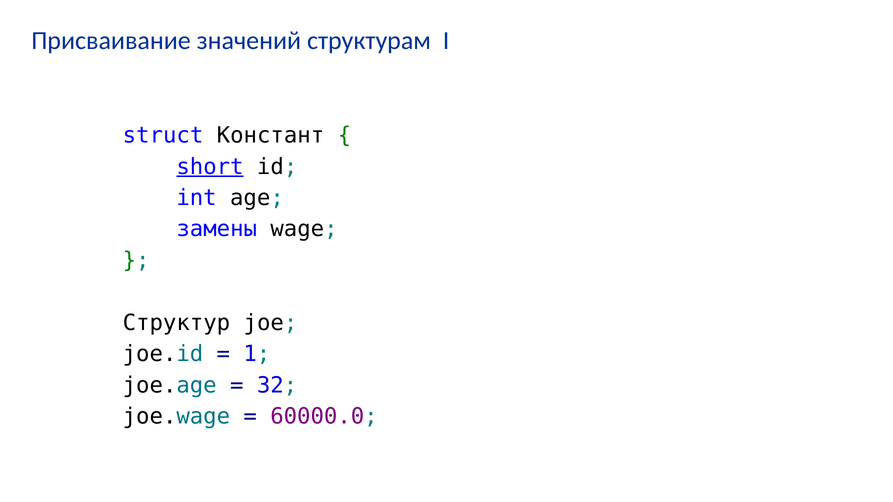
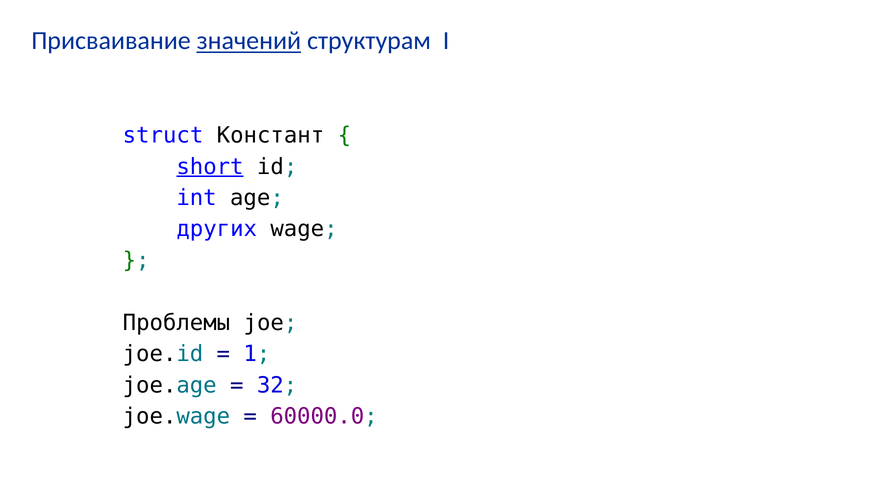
значений underline: none -> present
замены: замены -> других
Структур: Структур -> Проблемы
